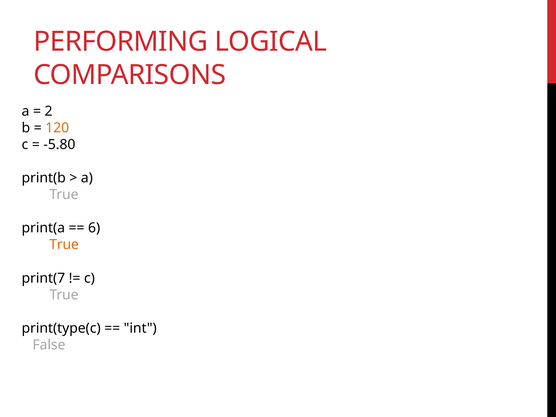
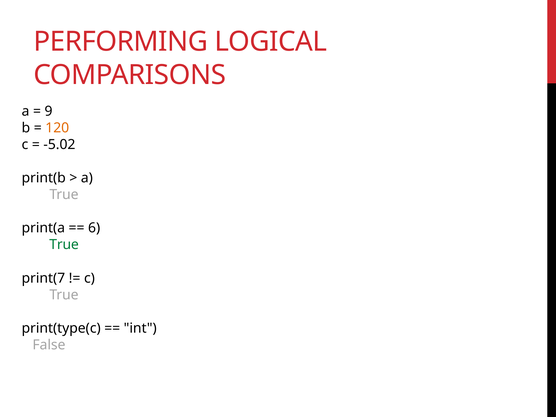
2: 2 -> 9
-5.80: -5.80 -> -5.02
True at (64, 245) colour: orange -> green
